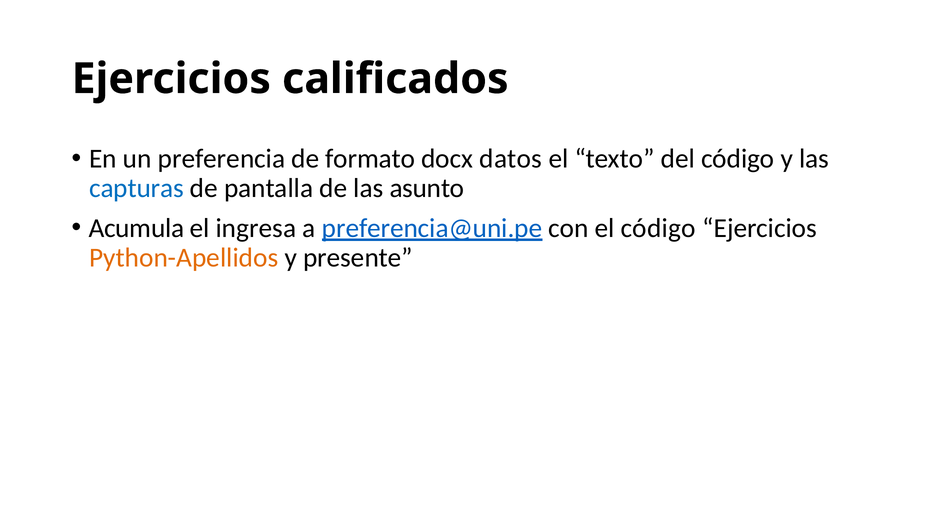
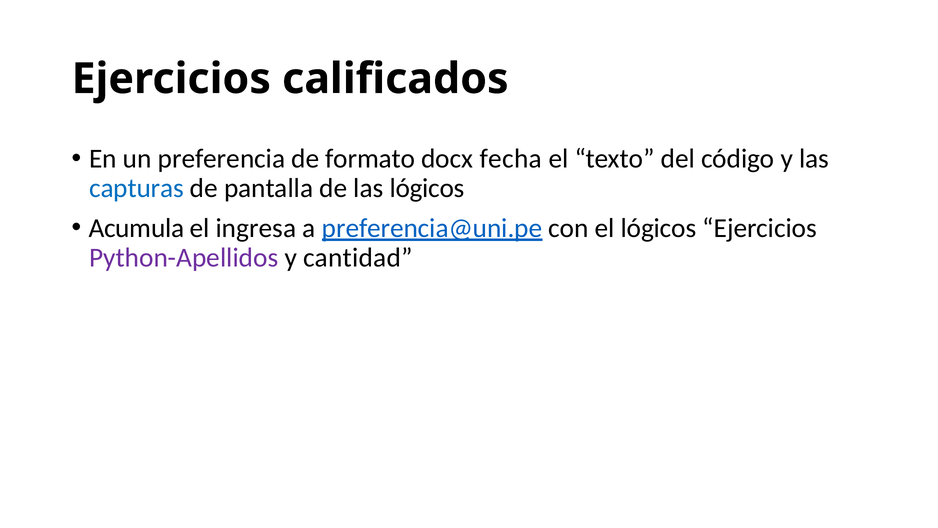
datos: datos -> fecha
las asunto: asunto -> lógicos
el código: código -> lógicos
Python-Apellidos colour: orange -> purple
presente: presente -> cantidad
